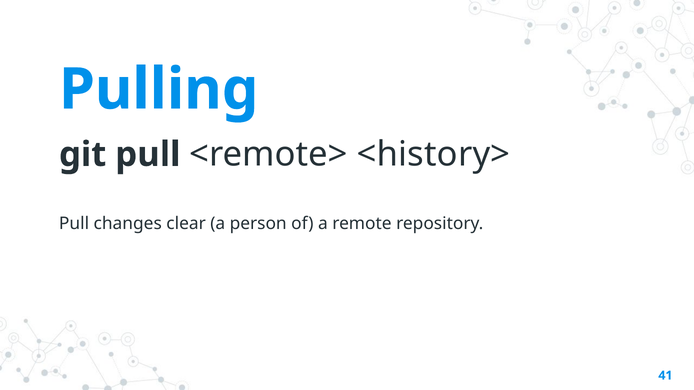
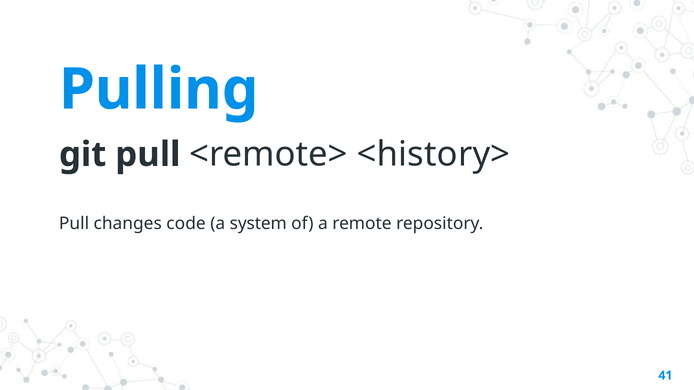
clear: clear -> code
person: person -> system
